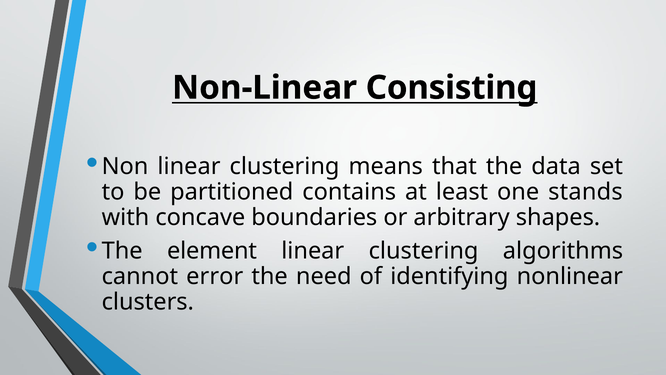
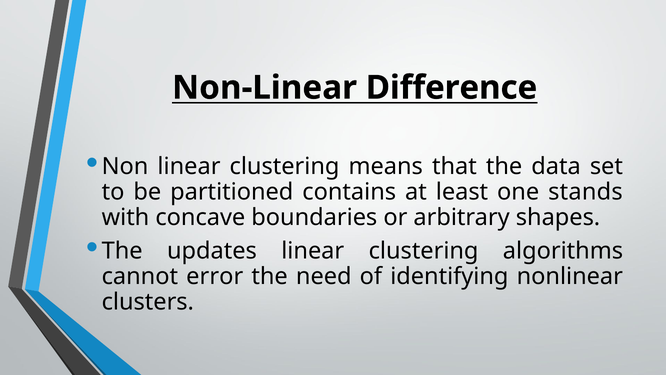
Consisting: Consisting -> Difference
element: element -> updates
